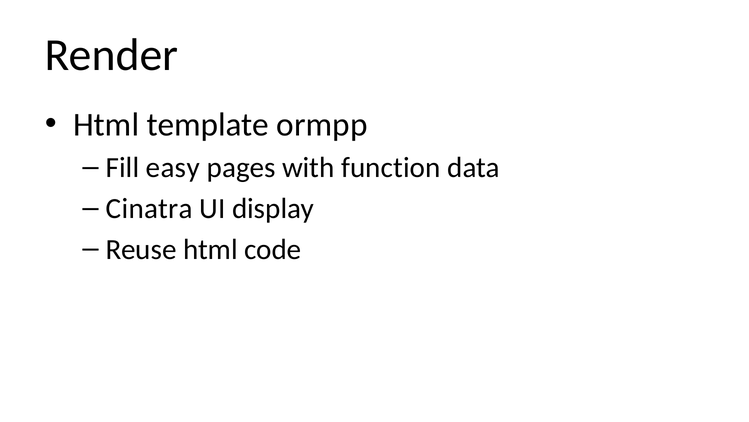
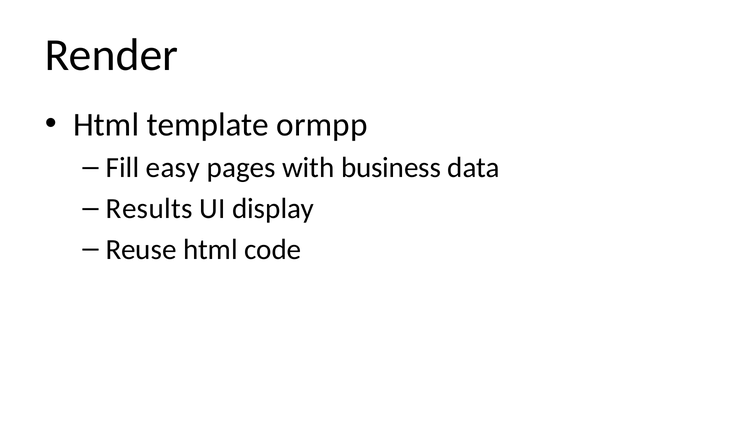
function: function -> business
Cinatra: Cinatra -> Results
